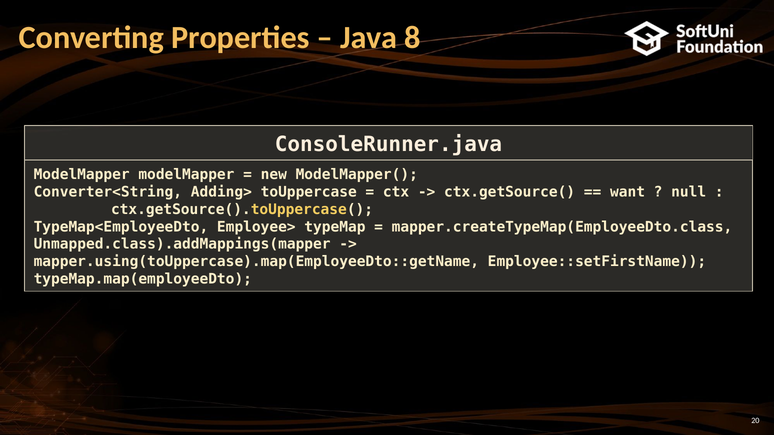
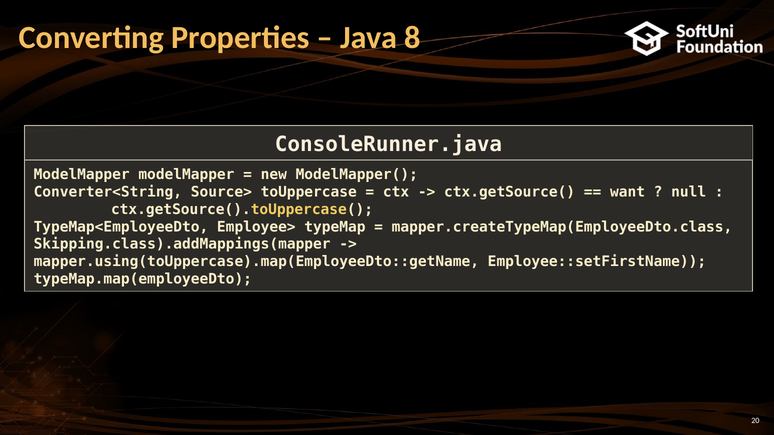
Adding>: Adding> -> Source>
Unmapped.class).addMappings(mapper: Unmapped.class).addMappings(mapper -> Skipping.class).addMappings(mapper
